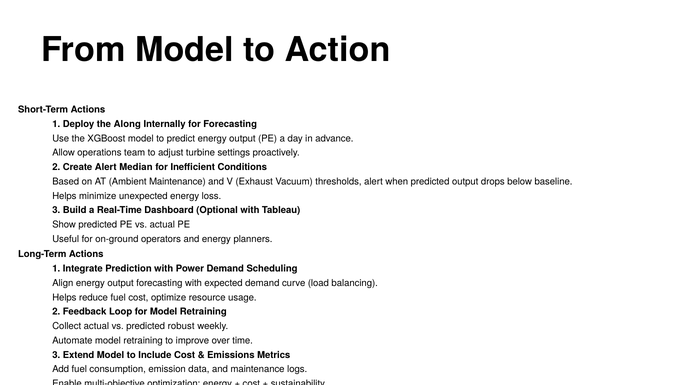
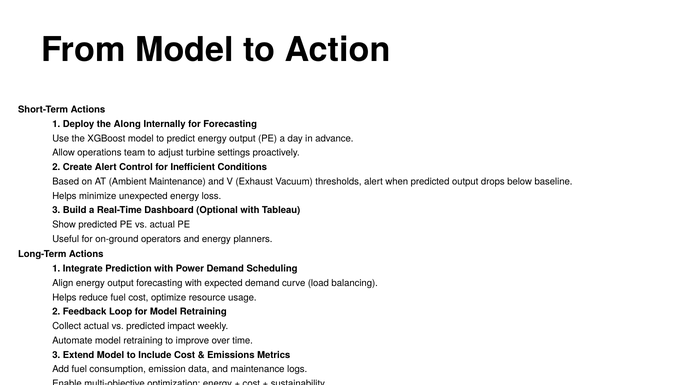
Median: Median -> Control
robust: robust -> impact
